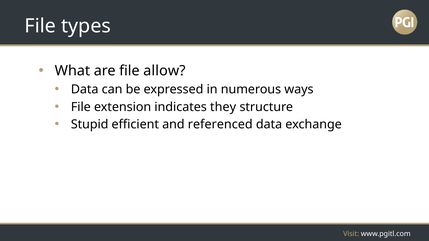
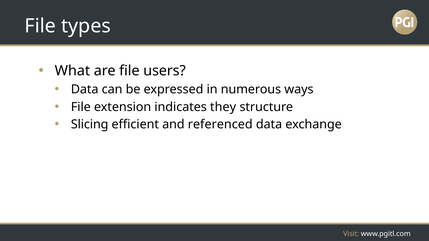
allow: allow -> users
Stupid: Stupid -> Slicing
